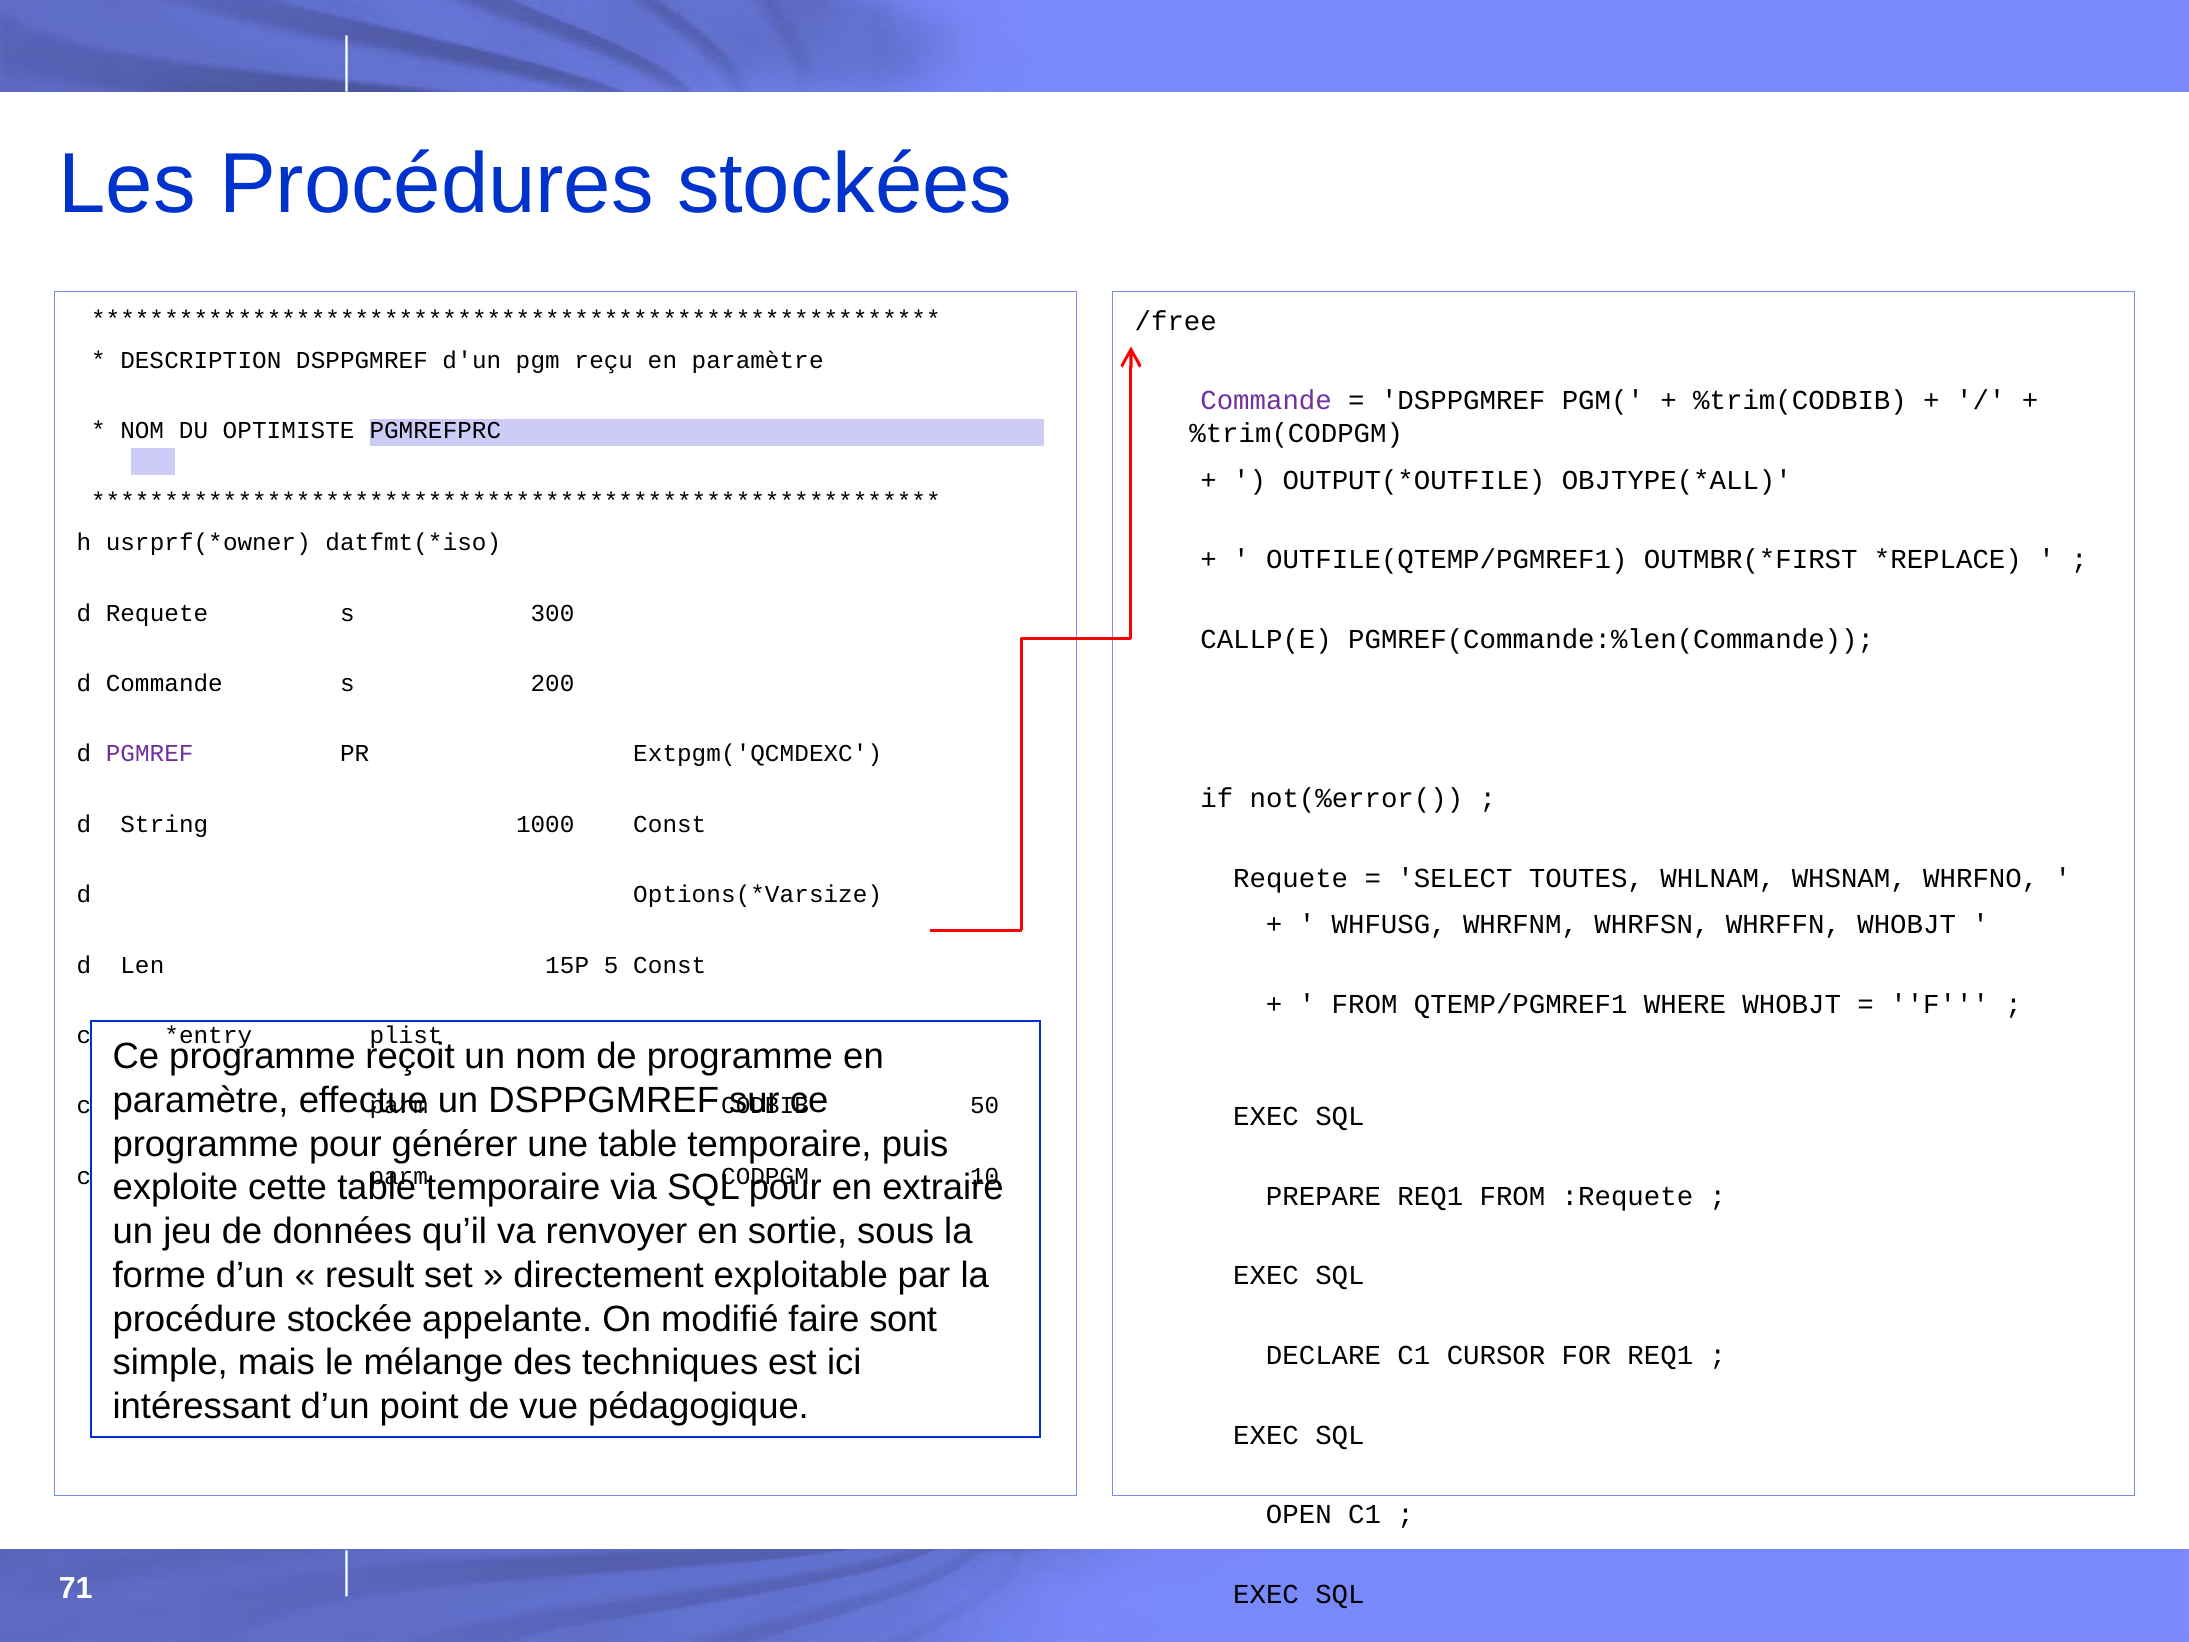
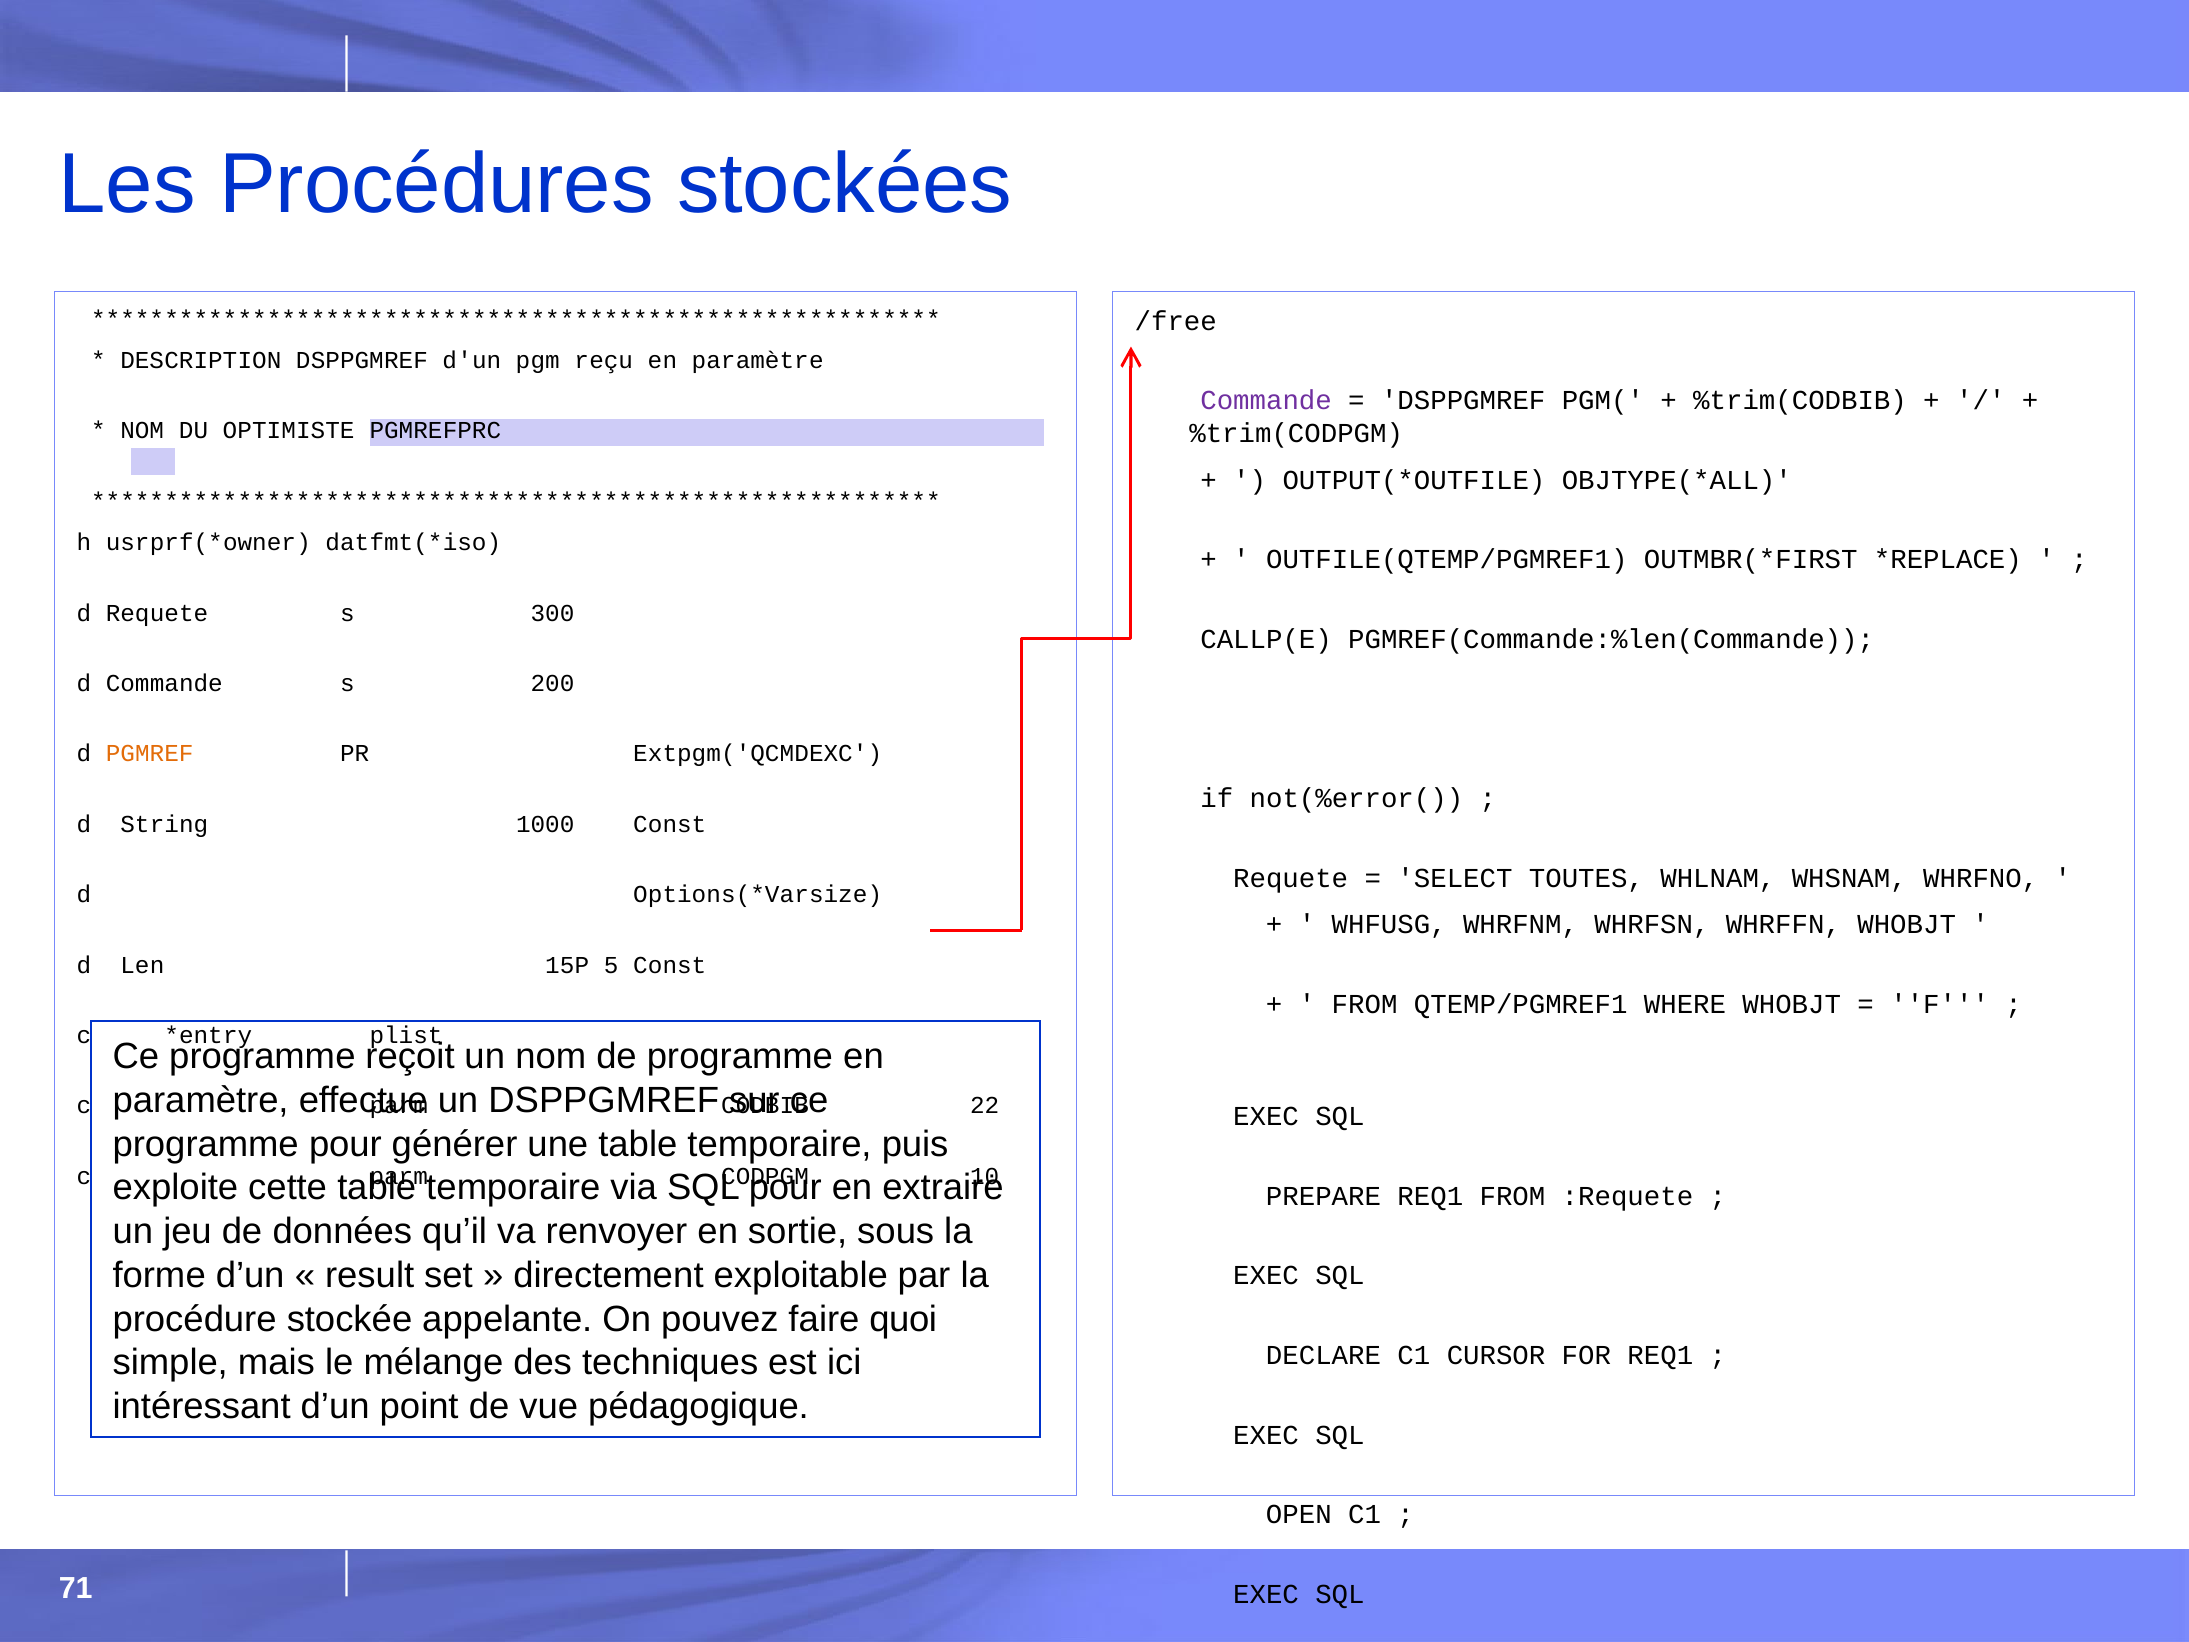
PGMREF colour: purple -> orange
50: 50 -> 22
modifié: modifié -> pouvez
sont: sont -> quoi
